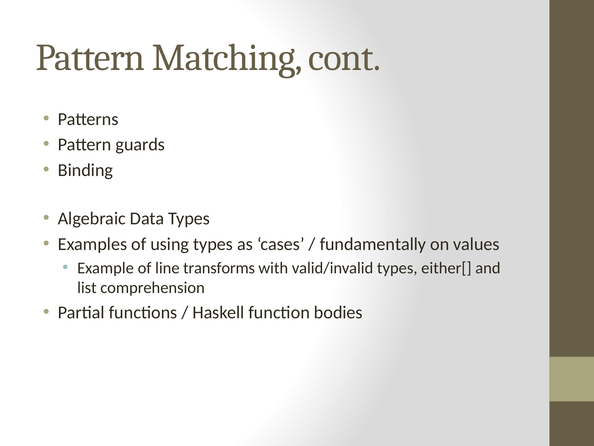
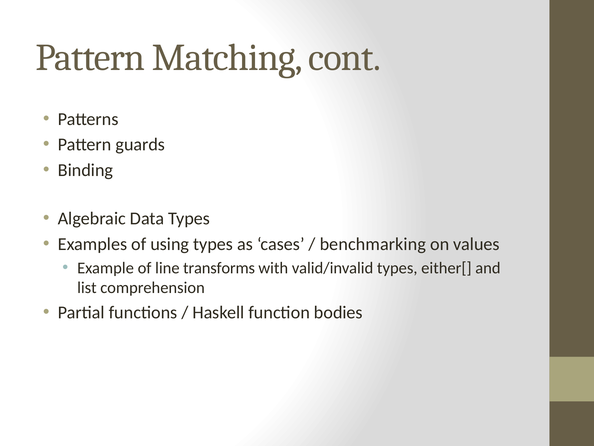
fundamentally: fundamentally -> benchmarking
